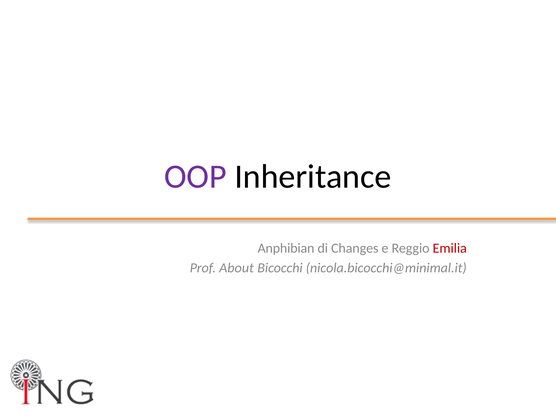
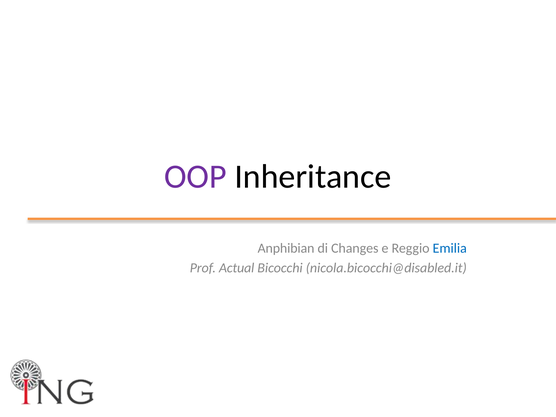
Emilia colour: red -> blue
About: About -> Actual
nicola.bicocchi@minimal.it: nicola.bicocchi@minimal.it -> nicola.bicocchi@disabled.it
